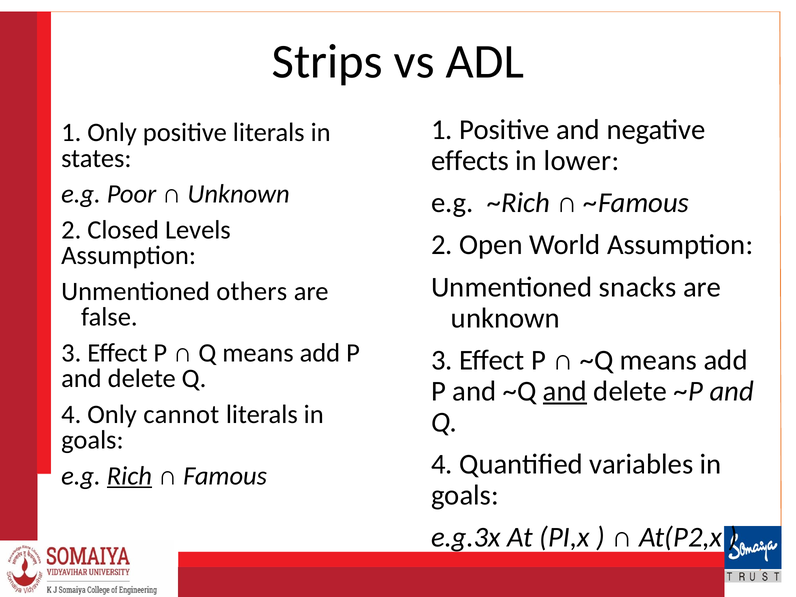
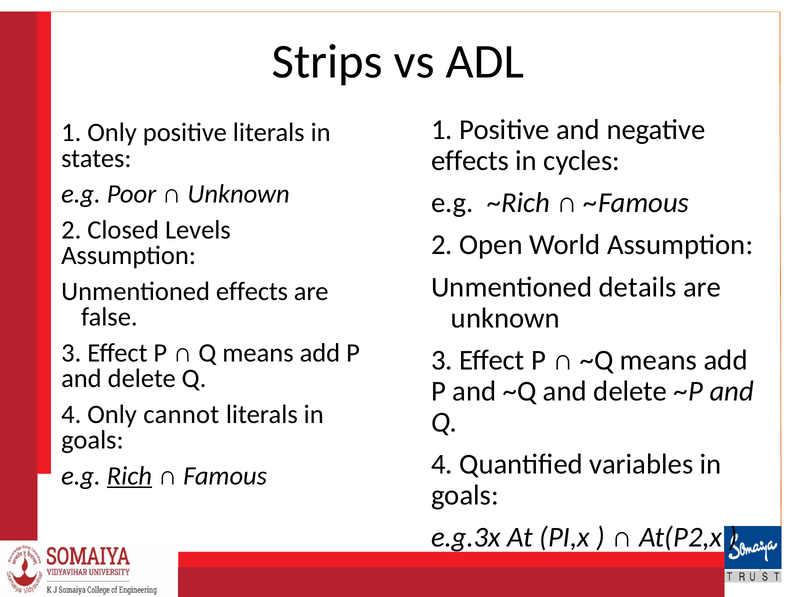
lower: lower -> cycles
snacks: snacks -> details
Unmentioned others: others -> effects
and at (565, 391) underline: present -> none
